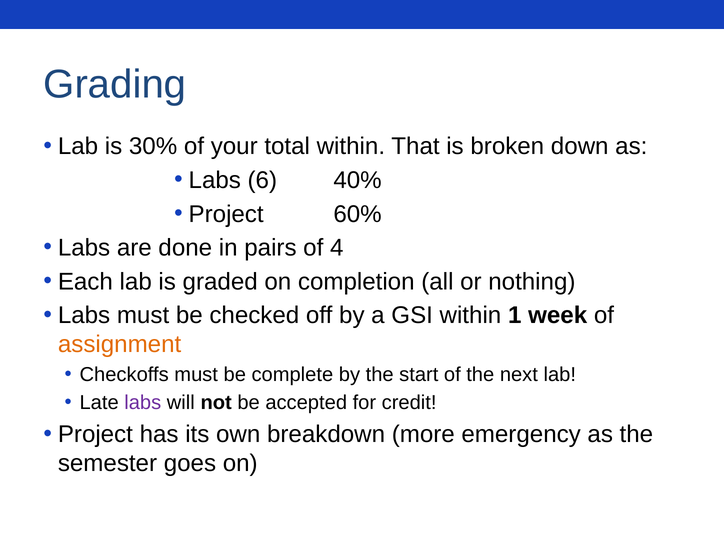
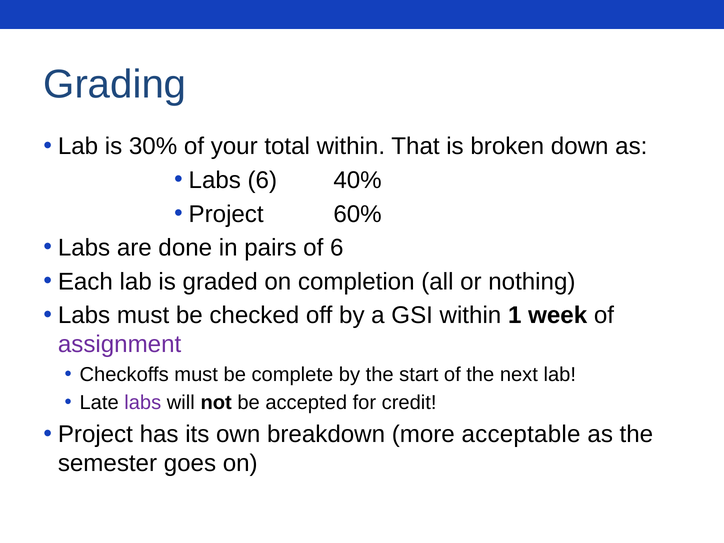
of 4: 4 -> 6
assignment colour: orange -> purple
emergency: emergency -> acceptable
